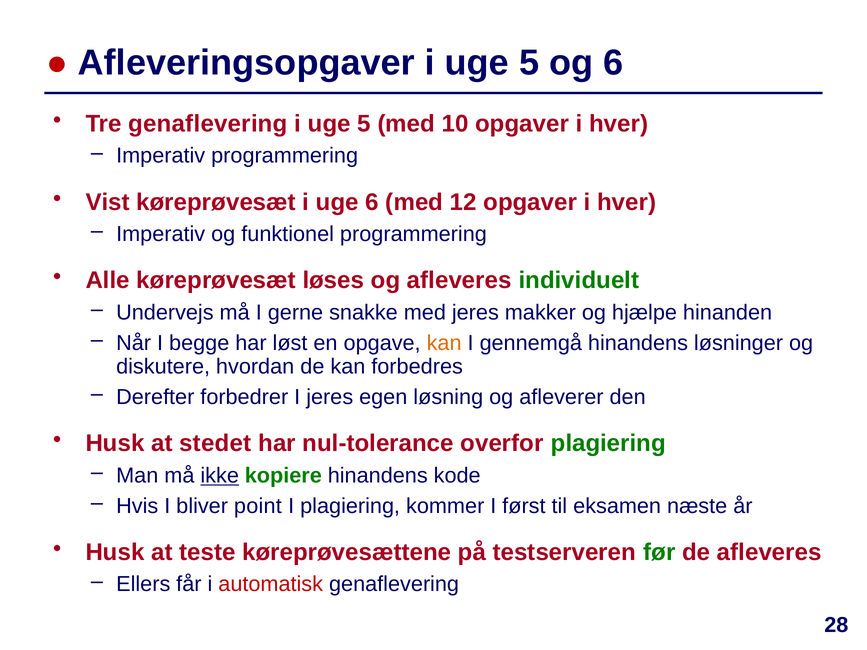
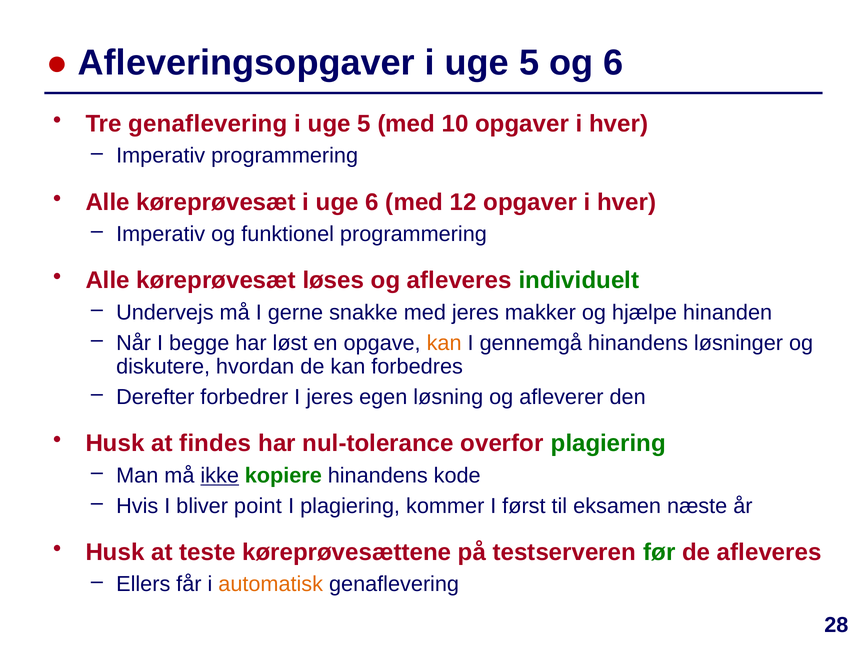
Vist at (108, 202): Vist -> Alle
stedet: stedet -> findes
automatisk colour: red -> orange
